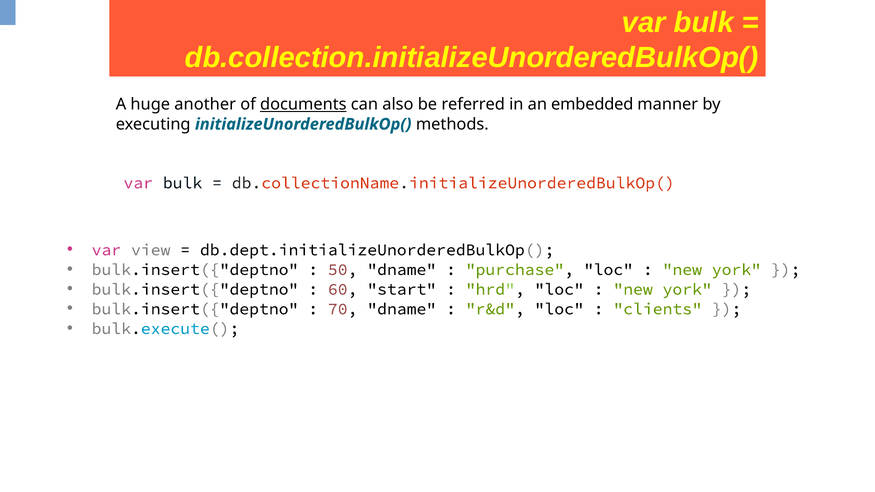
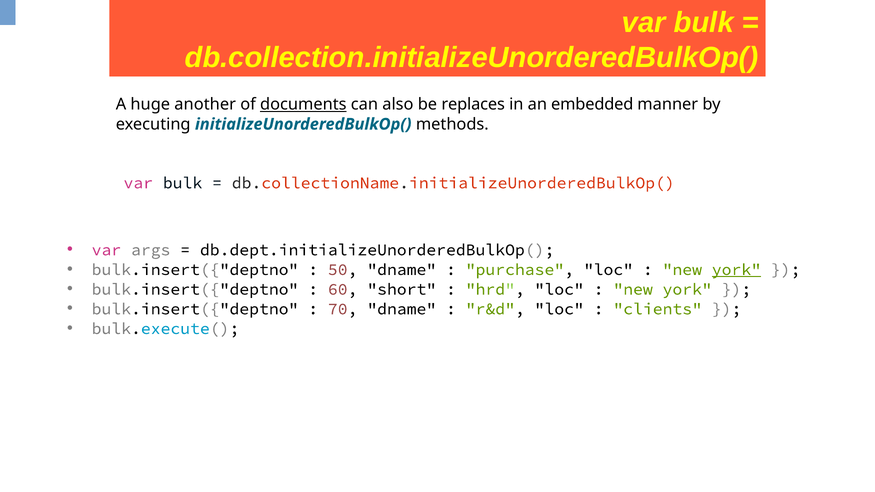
referred: referred -> replaces
view: view -> args
york at (736, 270) underline: none -> present
start: start -> short
